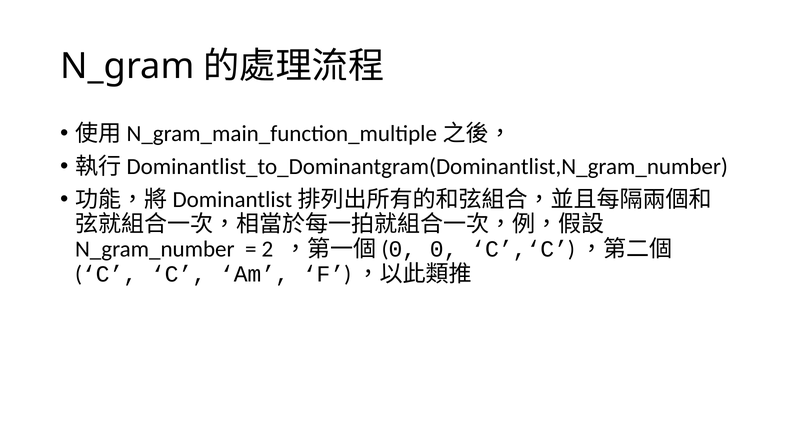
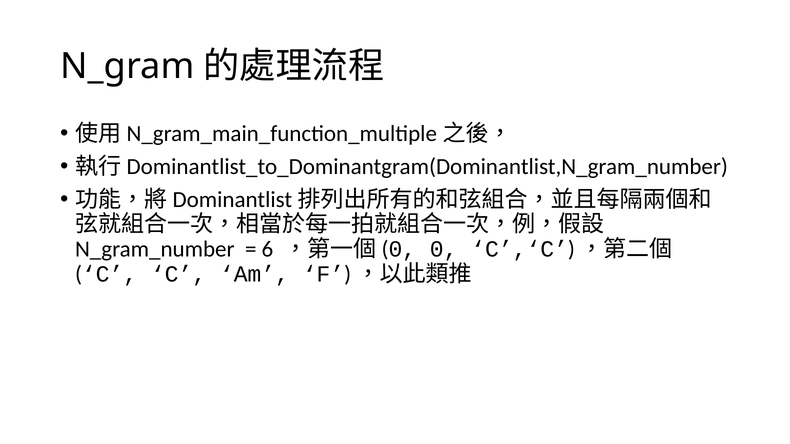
2: 2 -> 6
